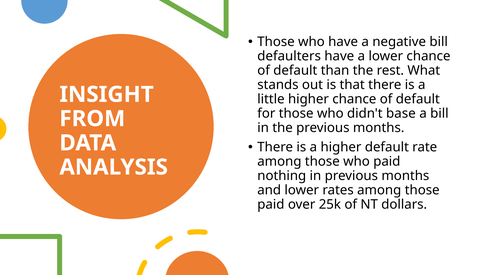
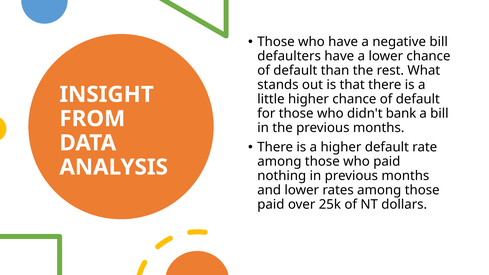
base: base -> bank
